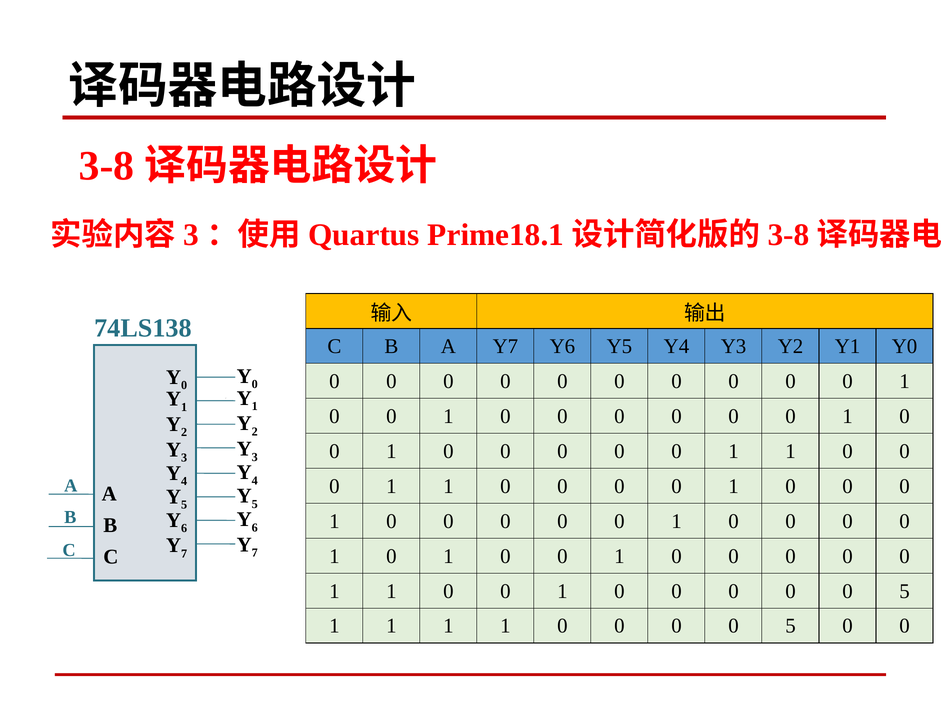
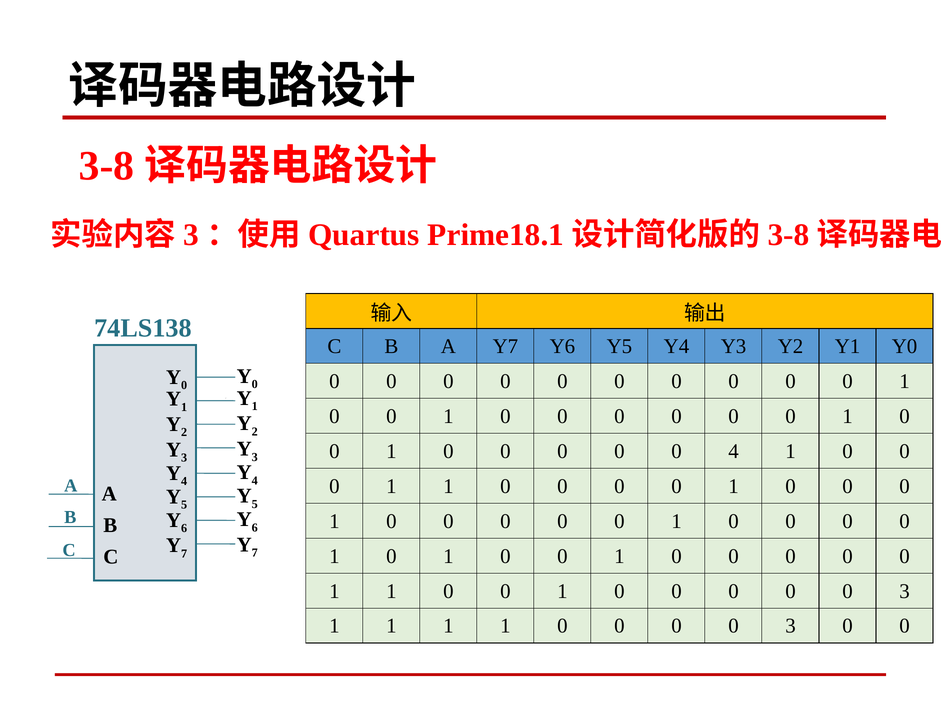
1 at (733, 451): 1 -> 4
5 at (905, 591): 5 -> 3
5 at (791, 626): 5 -> 3
